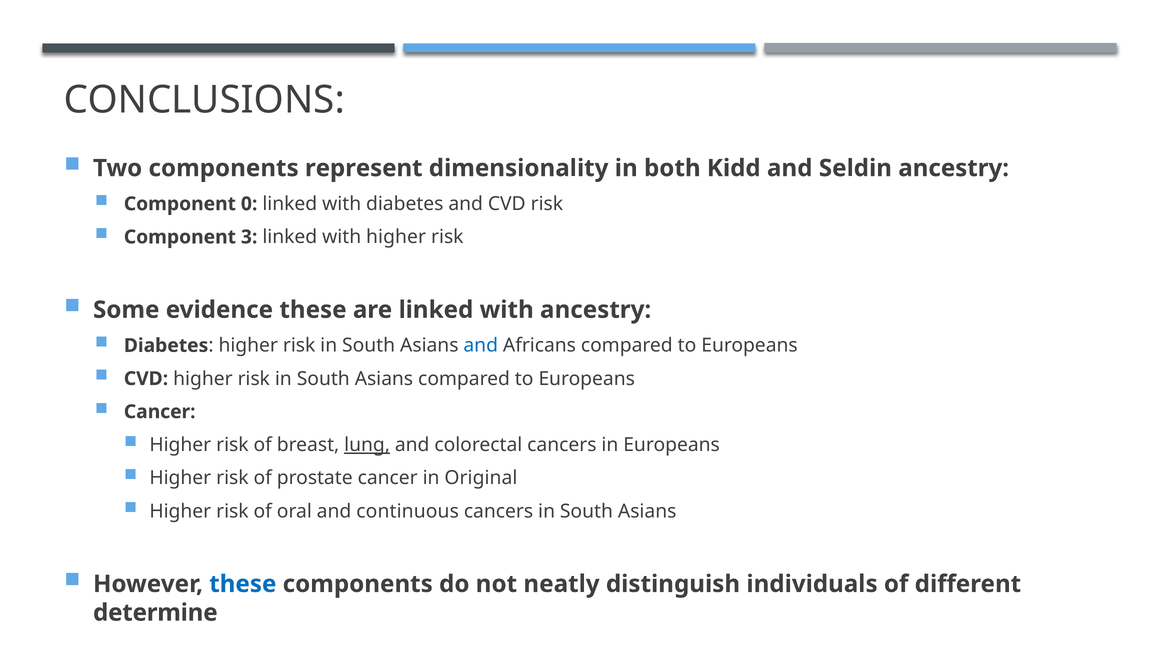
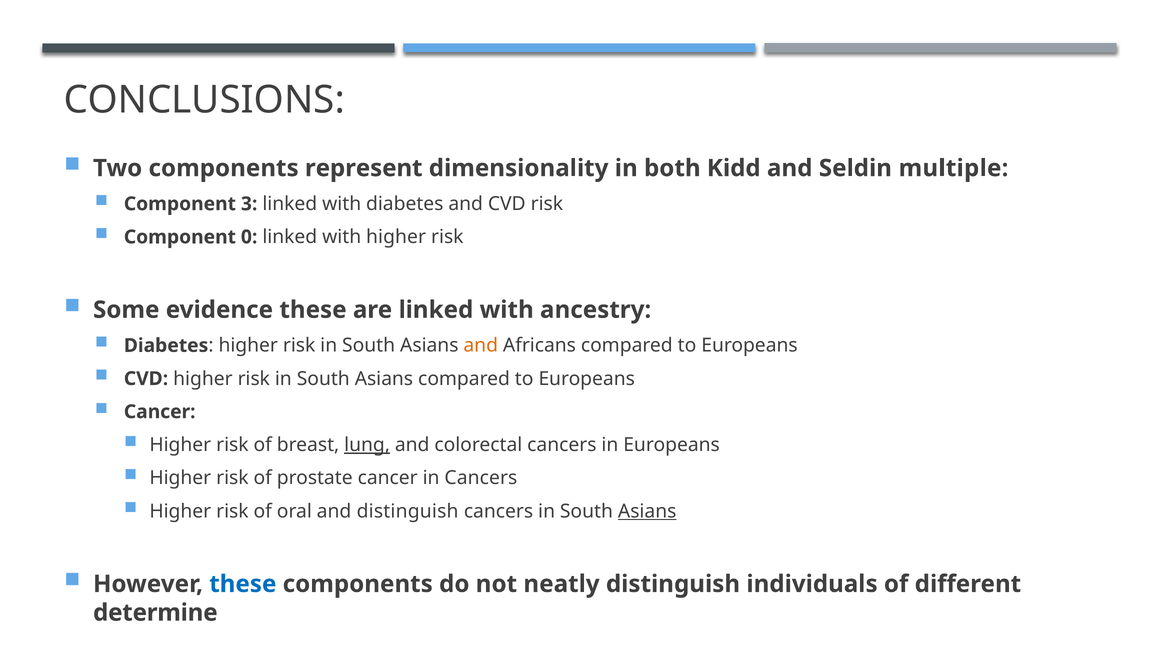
Seldin ancestry: ancestry -> multiple
0: 0 -> 3
3: 3 -> 0
and at (481, 346) colour: blue -> orange
in Original: Original -> Cancers
and continuous: continuous -> distinguish
Asians at (647, 511) underline: none -> present
